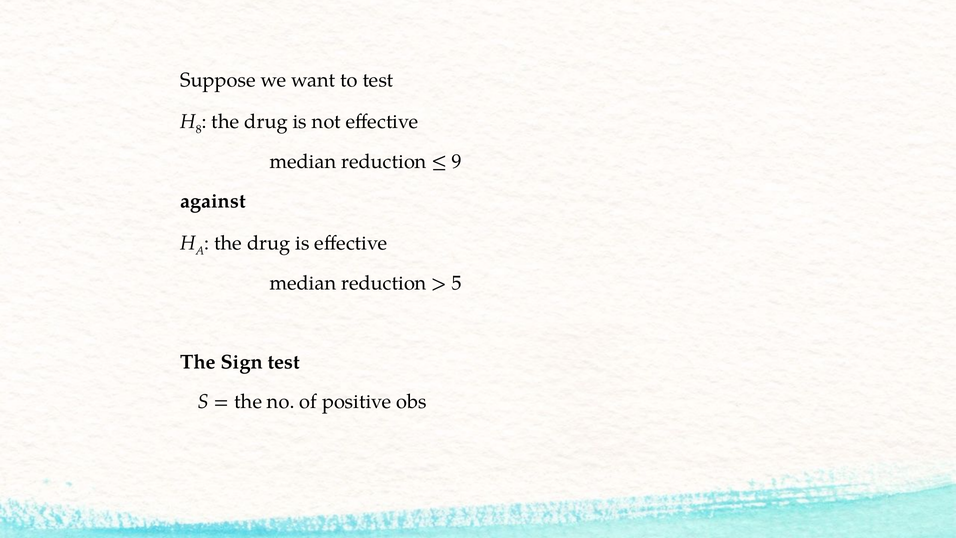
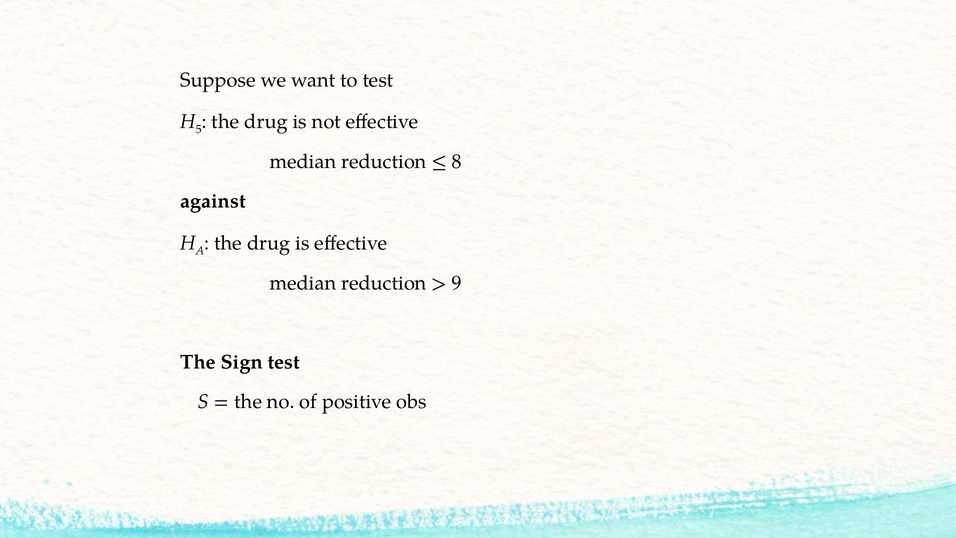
8: 8 -> 5
9: 9 -> 8
5: 5 -> 9
